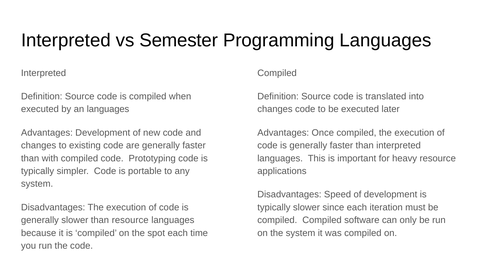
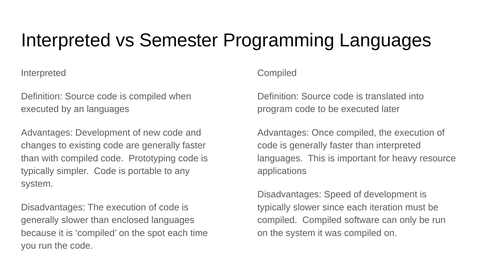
changes at (275, 109): changes -> program
than resource: resource -> enclosed
